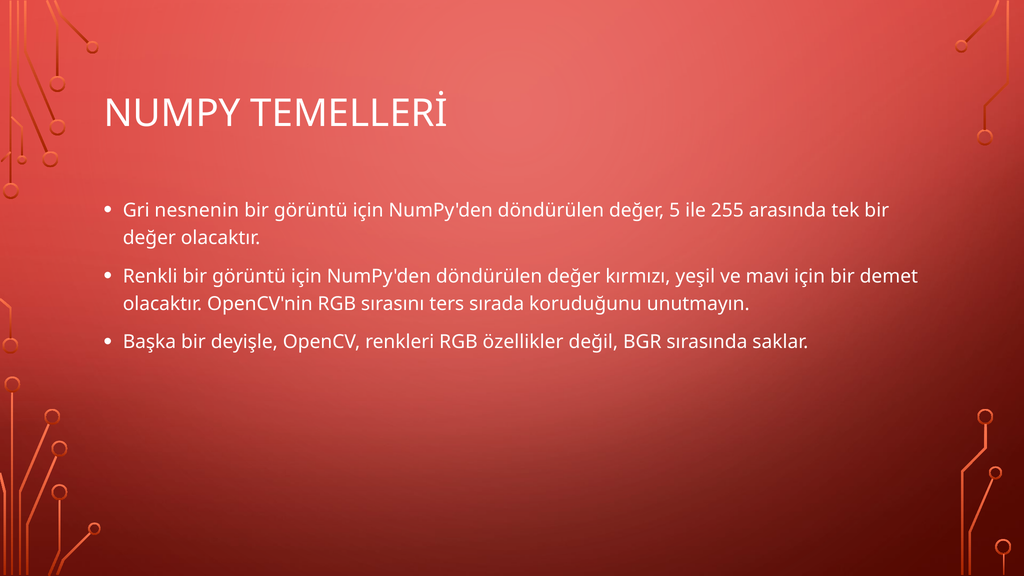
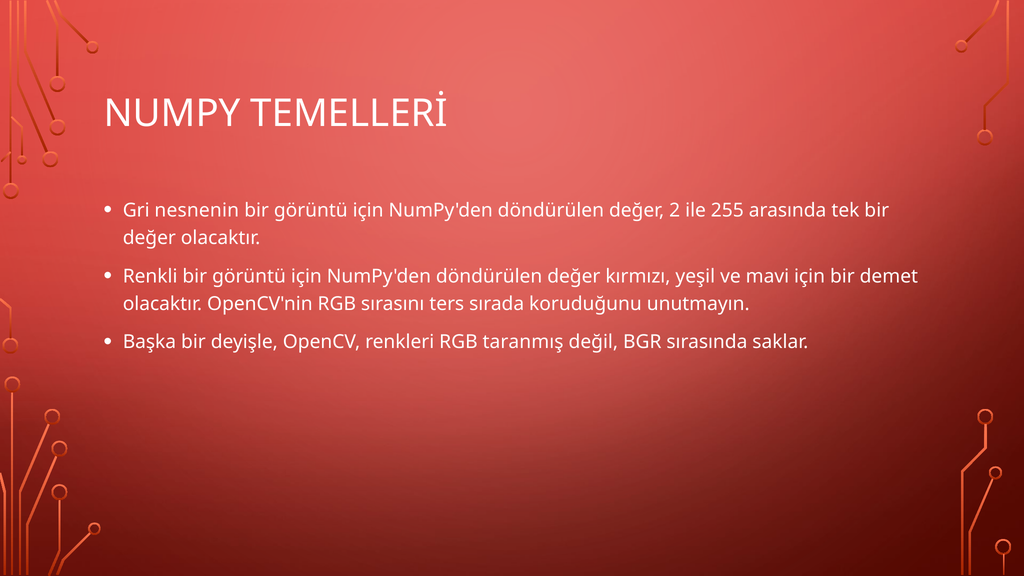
5: 5 -> 2
özellikler: özellikler -> taranmış
